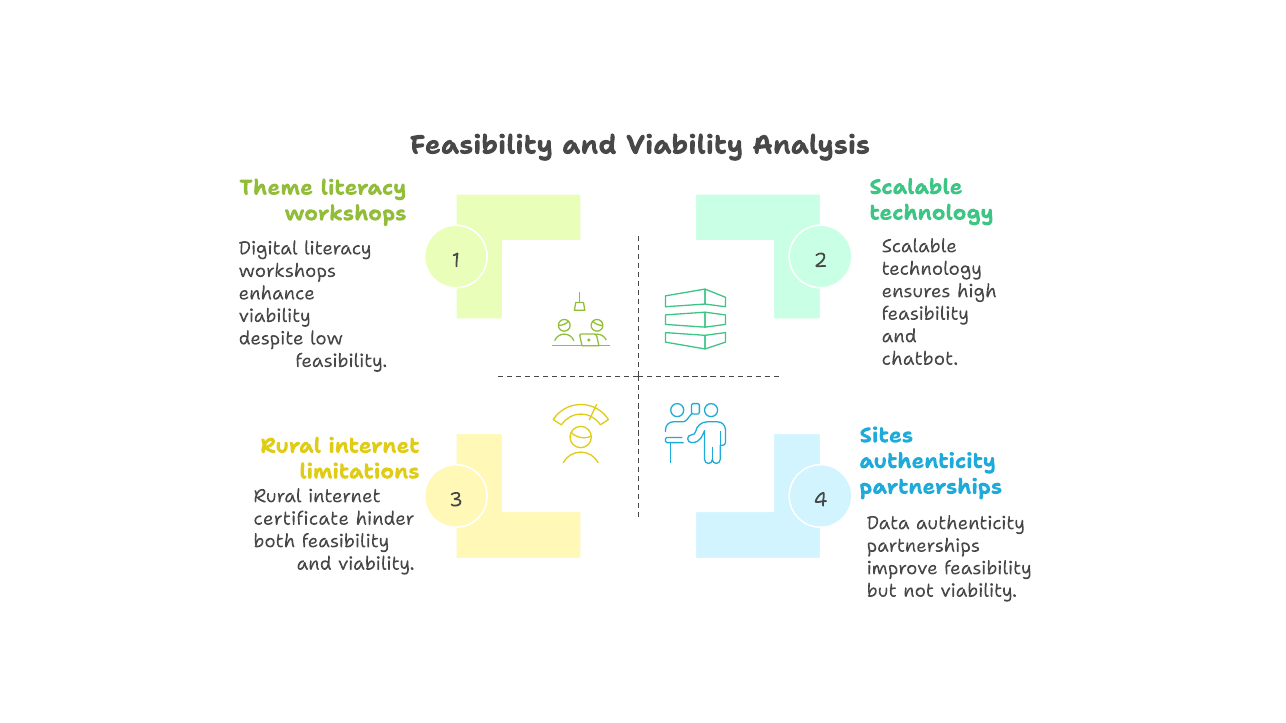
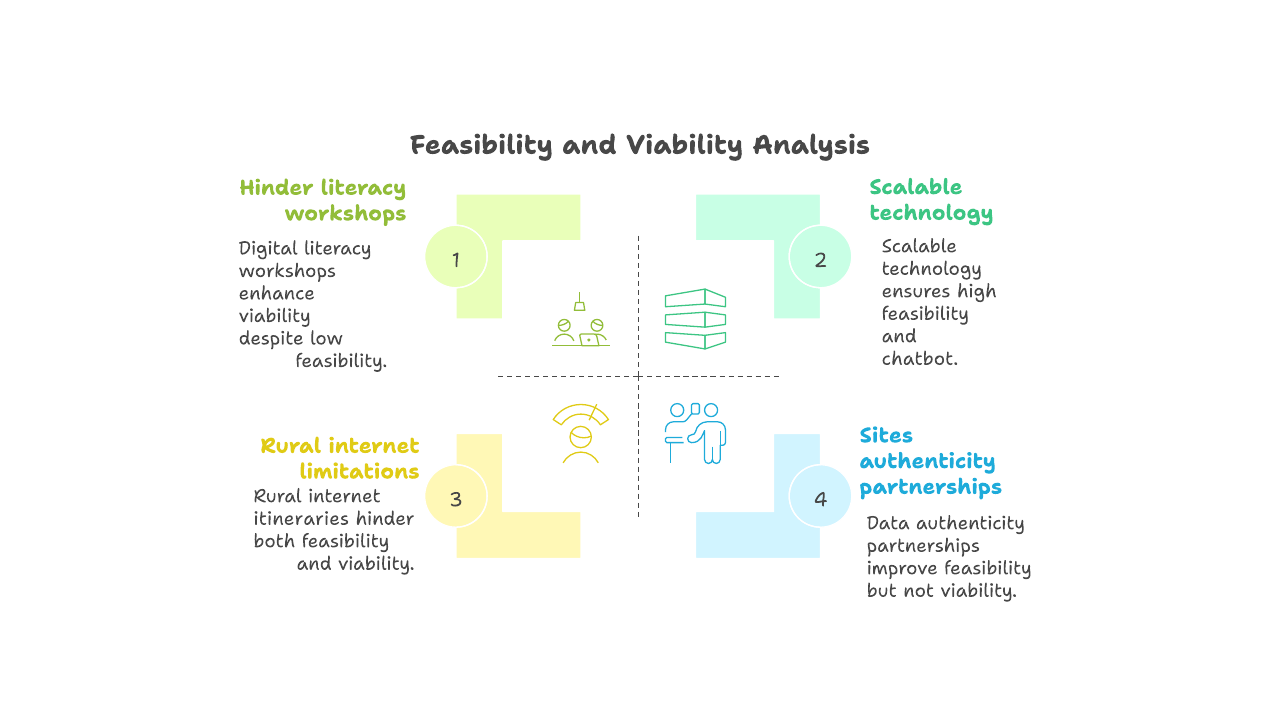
Theme at (276, 188): Theme -> Hinder
certificate: certificate -> itineraries
